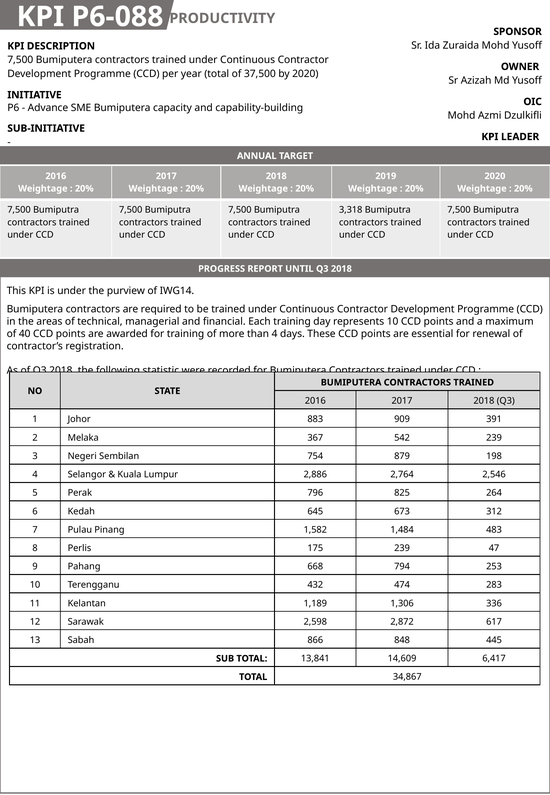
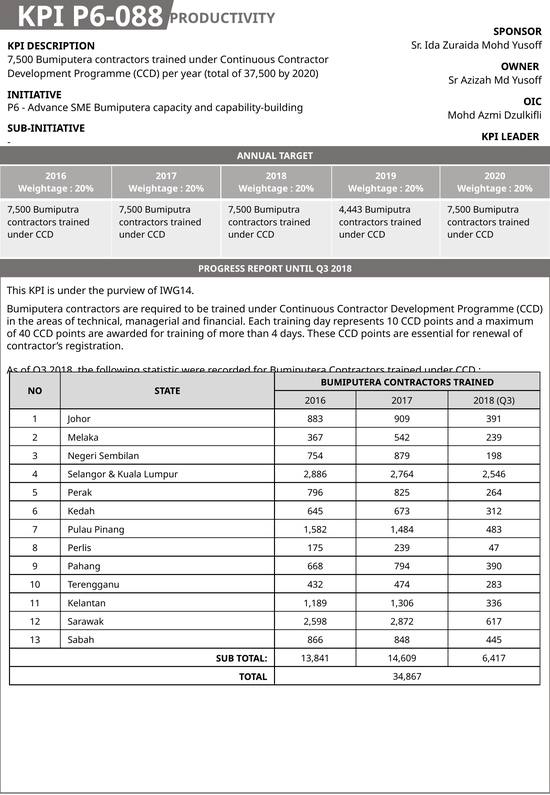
3,318: 3,318 -> 4,443
253: 253 -> 390
